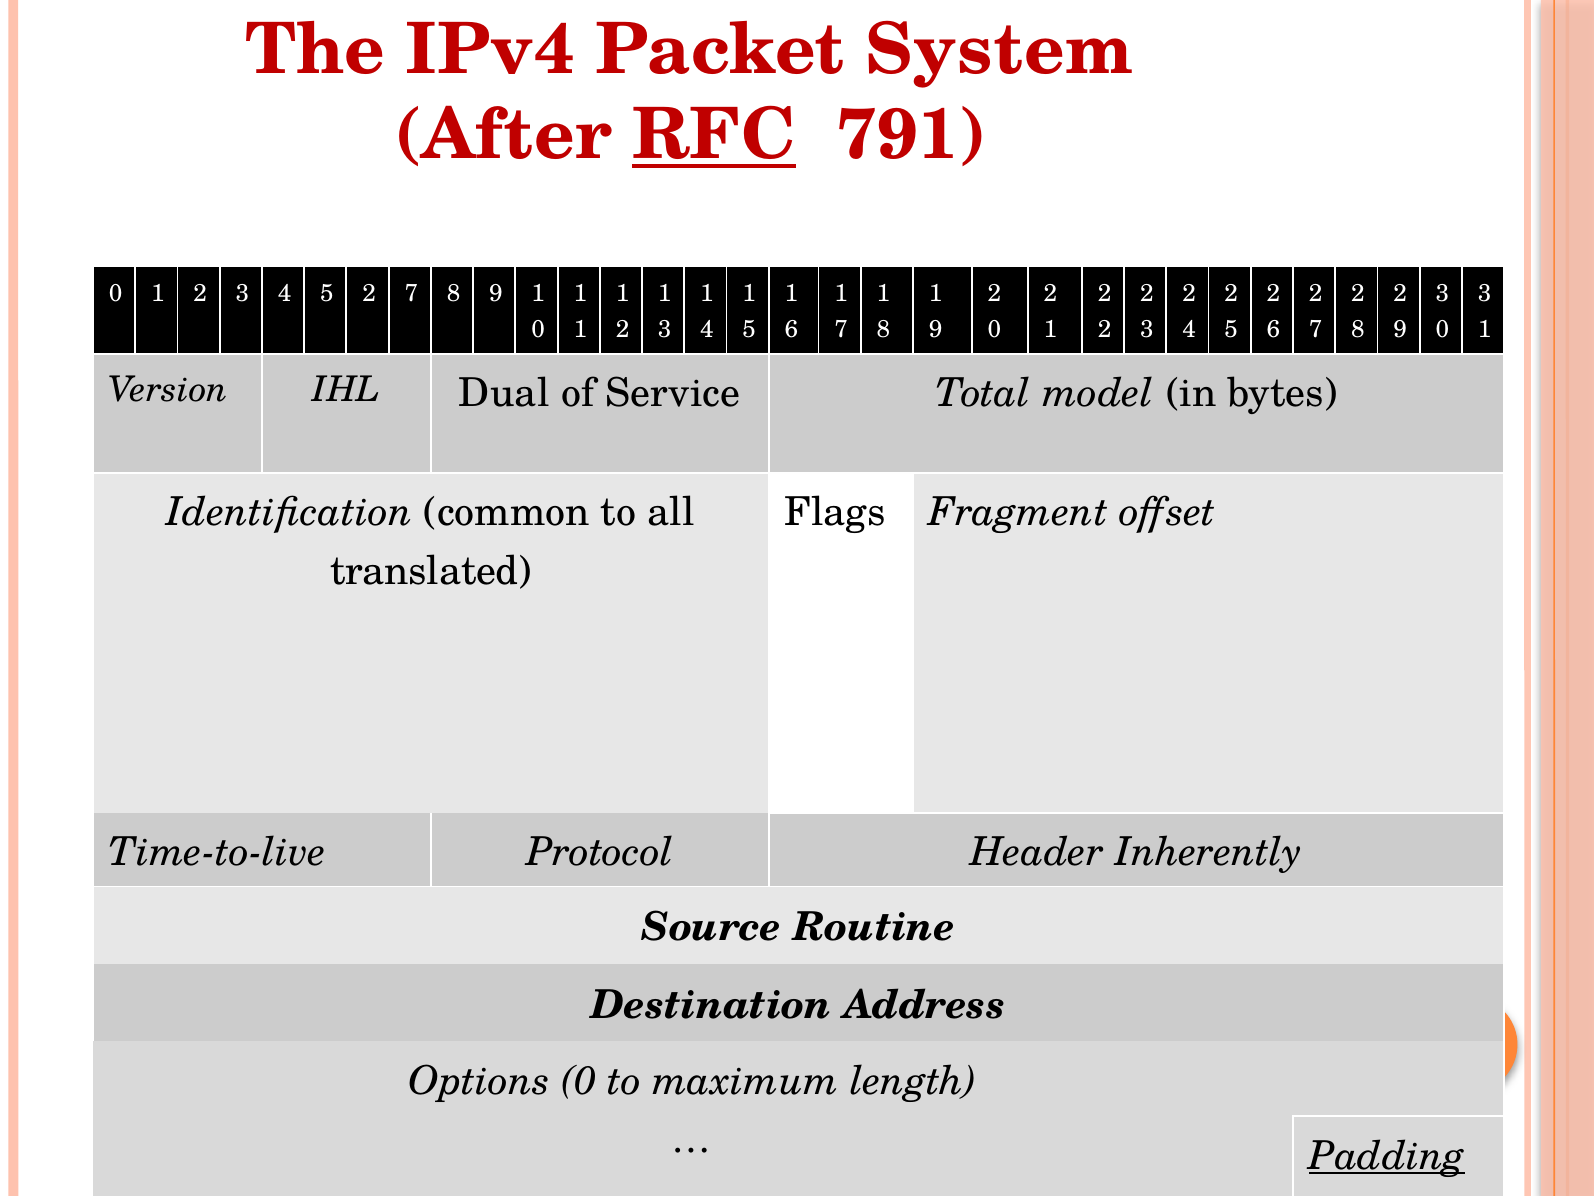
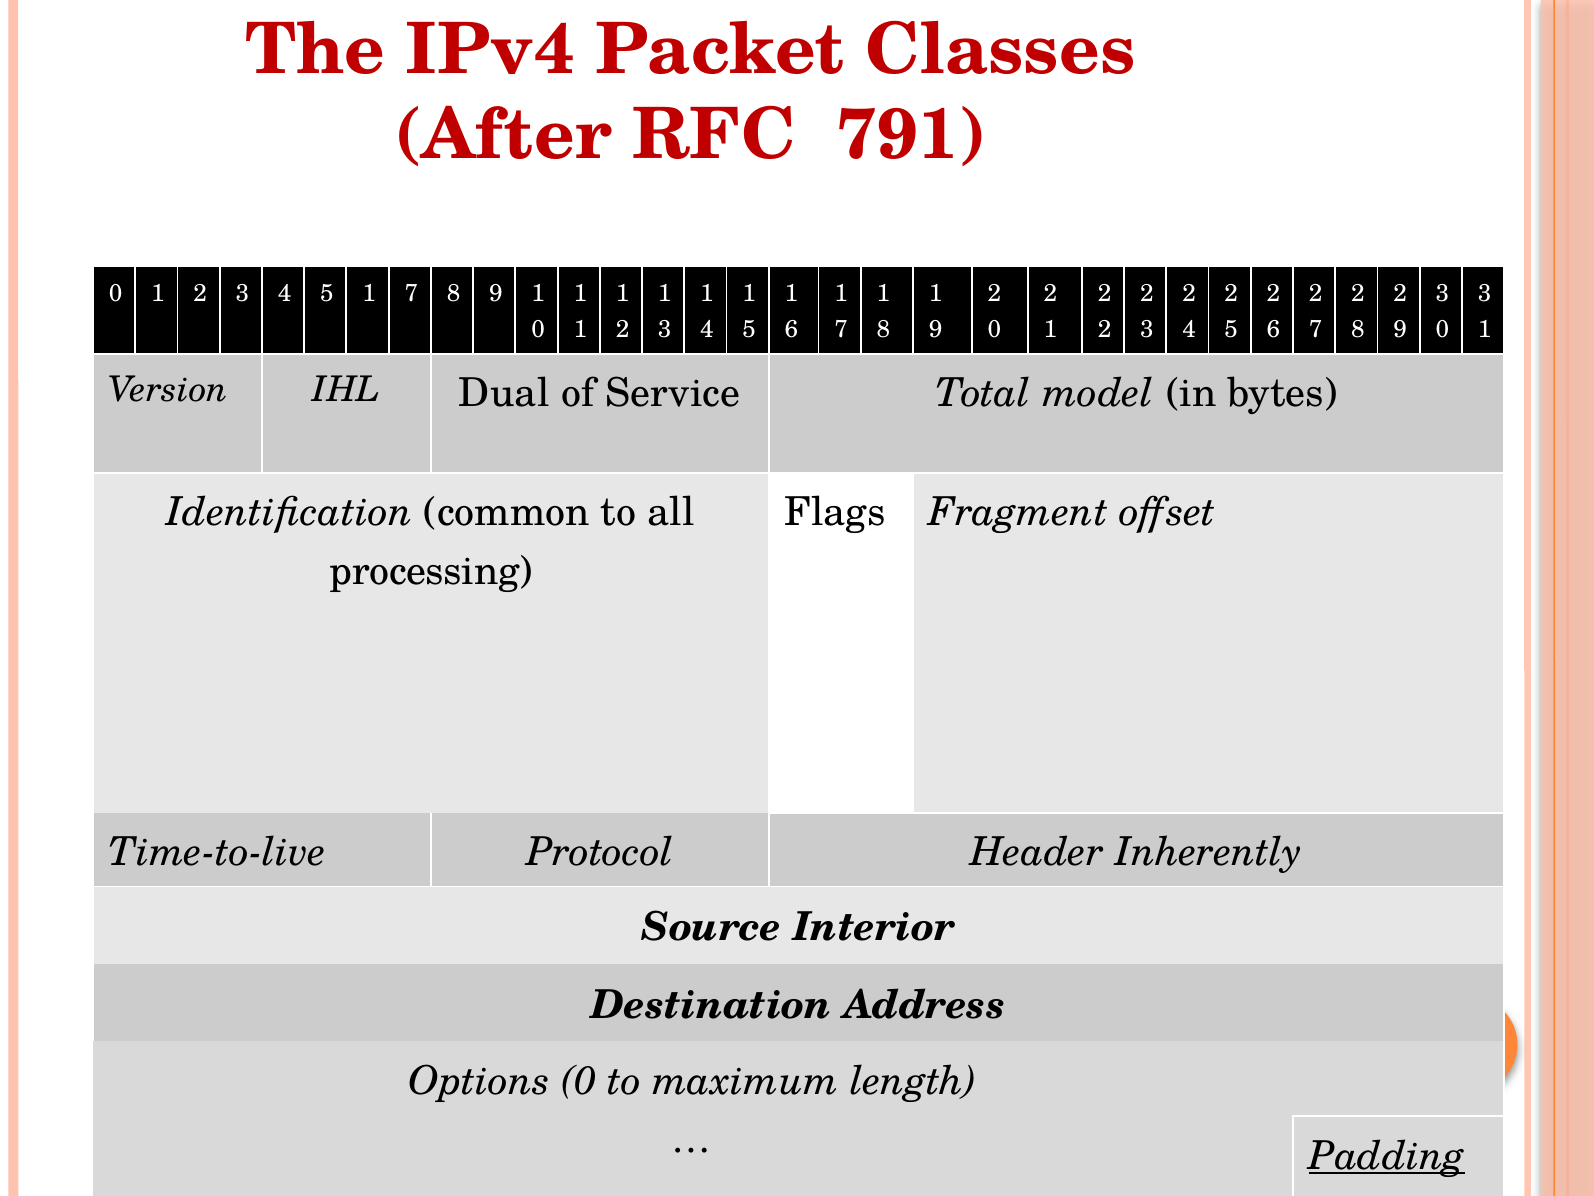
System: System -> Classes
RFC underline: present -> none
4 5 2: 2 -> 1
translated: translated -> processing
Routine: Routine -> Interior
